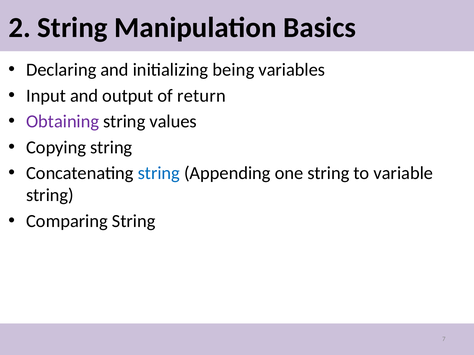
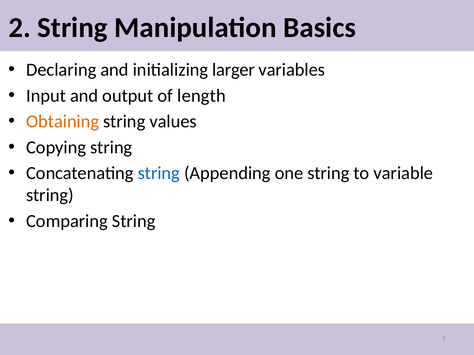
being: being -> larger
return: return -> length
Obtaining colour: purple -> orange
